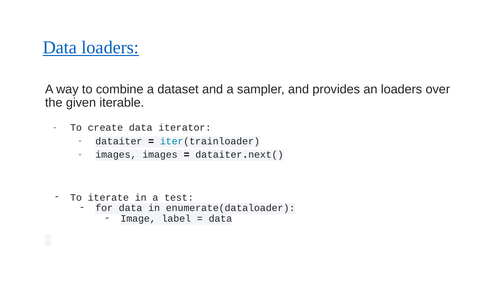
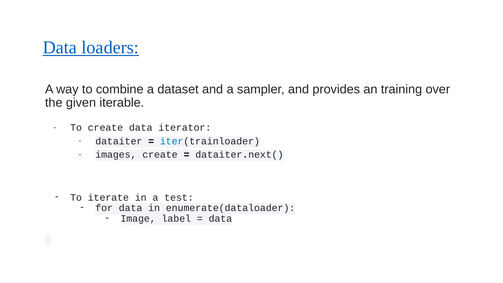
an loaders: loaders -> training
images images: images -> create
